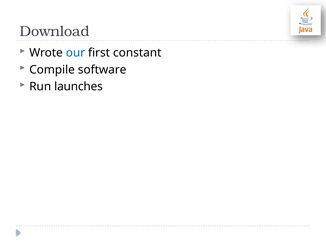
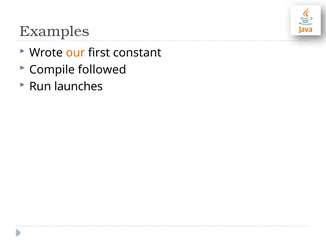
Download: Download -> Examples
our colour: blue -> orange
software: software -> followed
